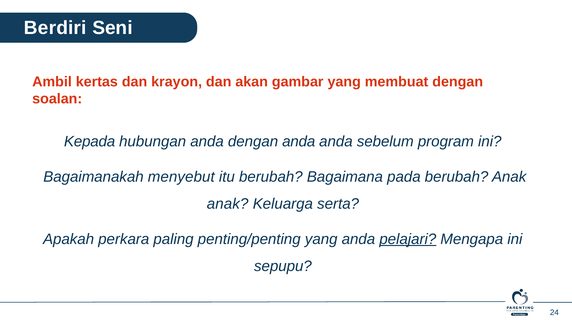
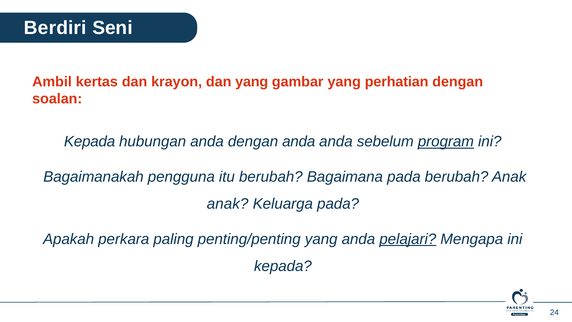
dan akan: akan -> yang
membuat: membuat -> perhatian
program underline: none -> present
menyebut: menyebut -> pengguna
Keluarga serta: serta -> pada
sepupu at (283, 266): sepupu -> kepada
